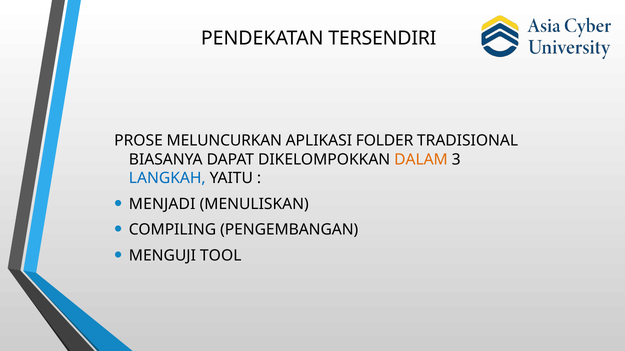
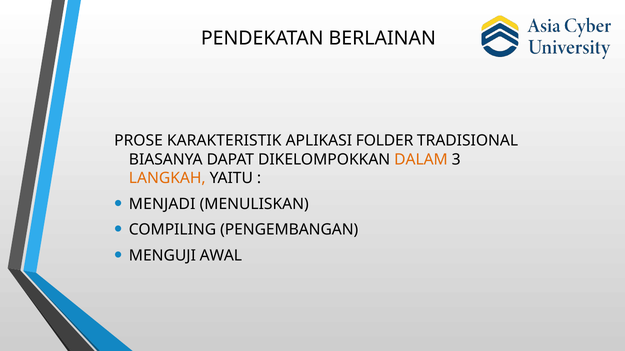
TERSENDIRI: TERSENDIRI -> BERLAINAN
MELUNCURKAN: MELUNCURKAN -> KARAKTERISTIK
LANGKAH colour: blue -> orange
TOOL: TOOL -> AWAL
